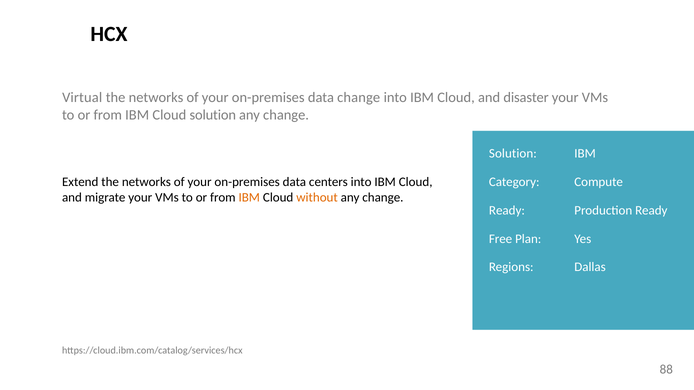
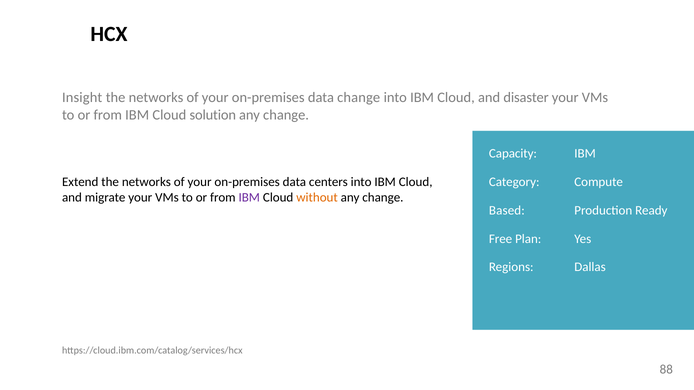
Virtual: Virtual -> Insight
Solution at (513, 154): Solution -> Capacity
IBM at (249, 198) colour: orange -> purple
Ready at (507, 210): Ready -> Based
